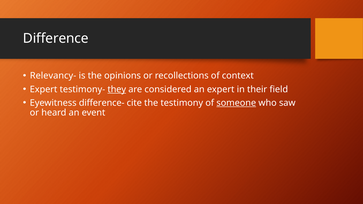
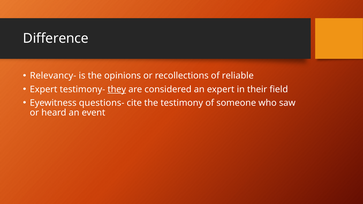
context: context -> reliable
difference-: difference- -> questions-
someone underline: present -> none
